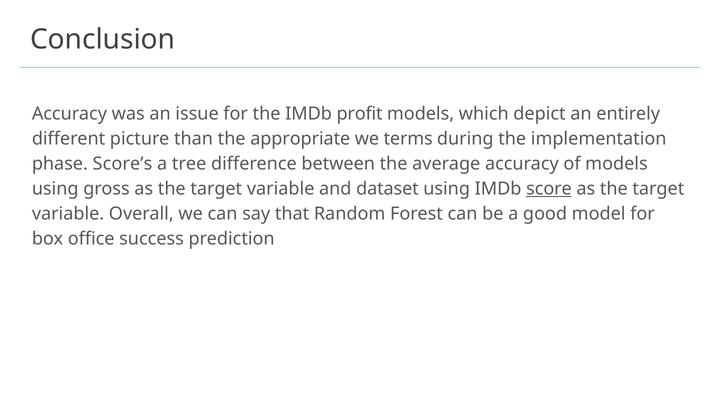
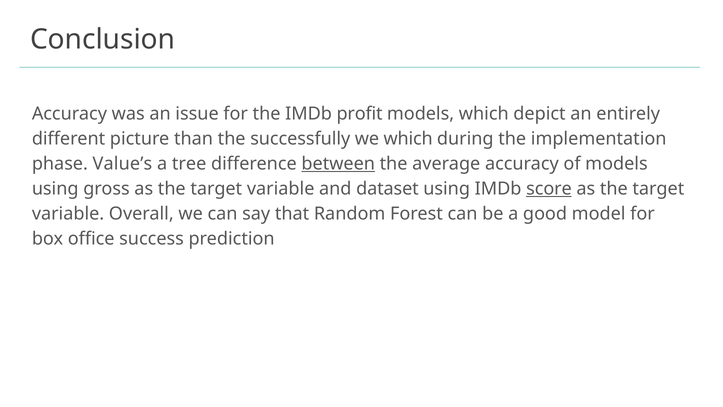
appropriate: appropriate -> successfully
we terms: terms -> which
Score’s: Score’s -> Value’s
between underline: none -> present
